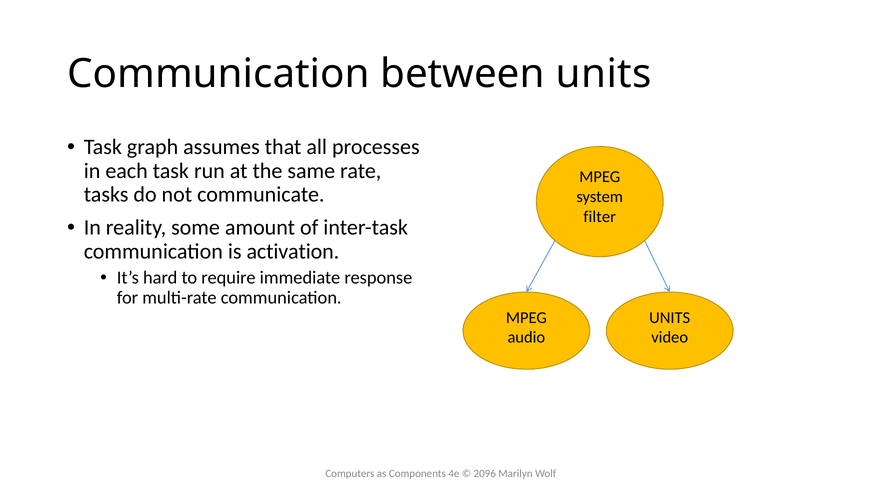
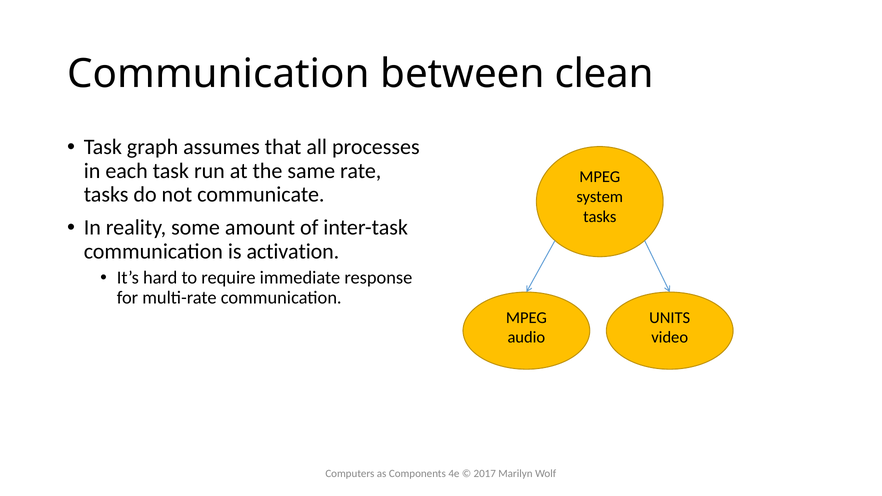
between units: units -> clean
filter at (600, 217): filter -> tasks
2096: 2096 -> 2017
